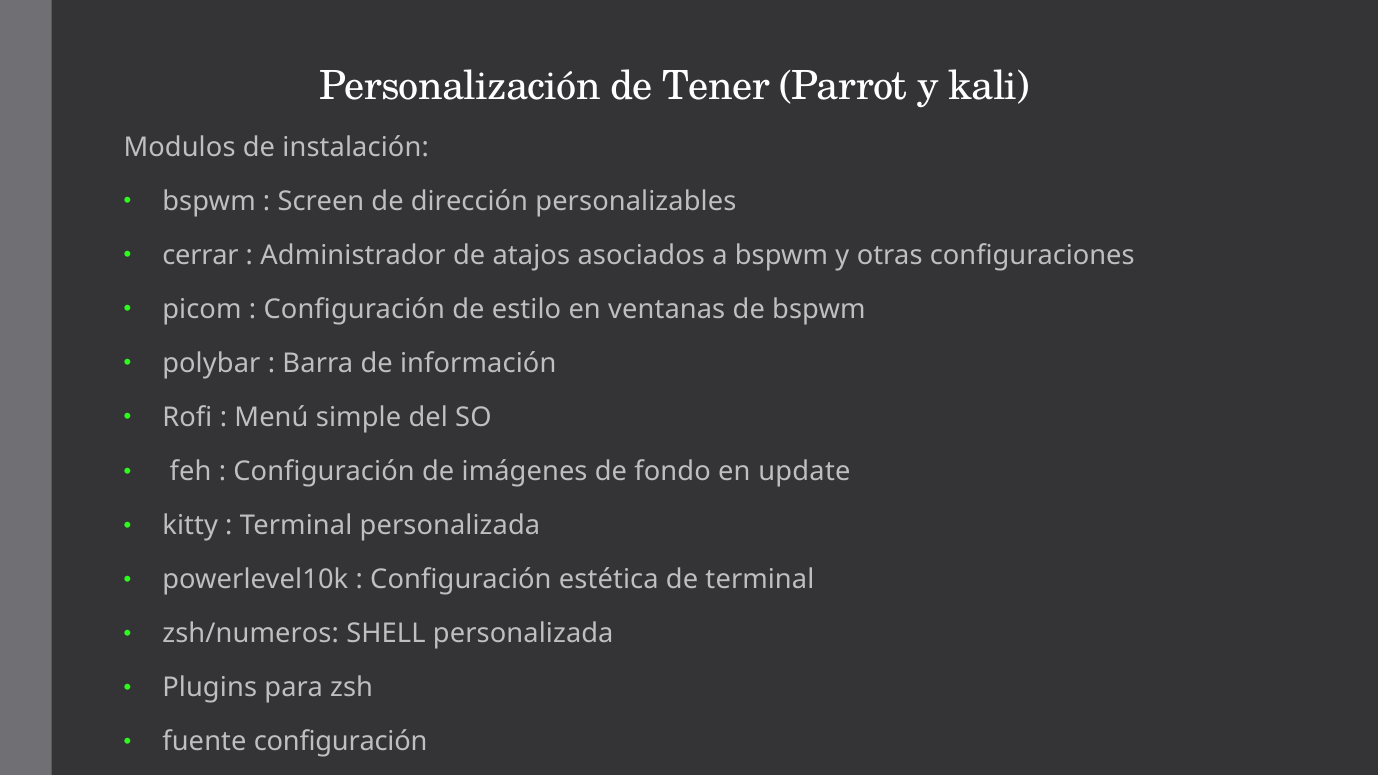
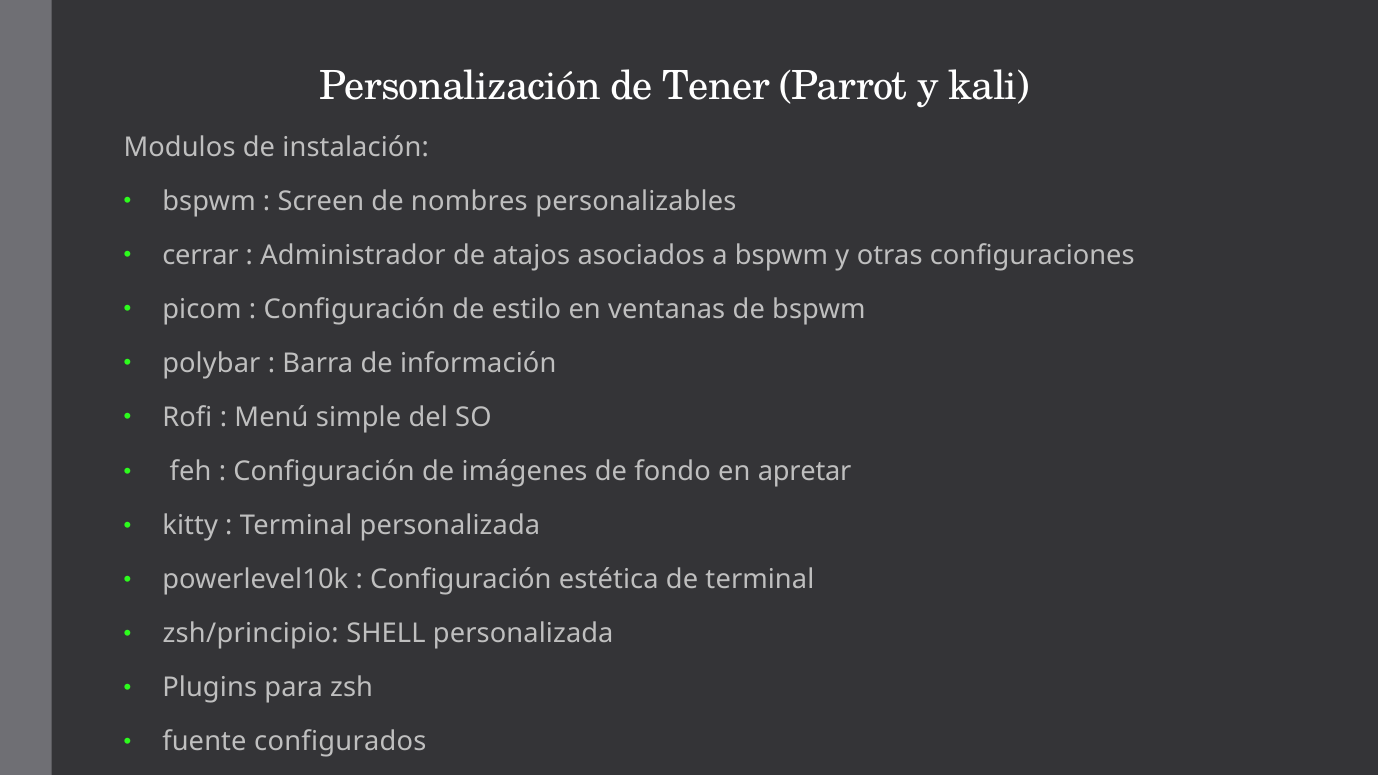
dirección: dirección -> nombres
update: update -> apretar
zsh/numeros: zsh/numeros -> zsh/principio
fuente configuración: configuración -> configurados
